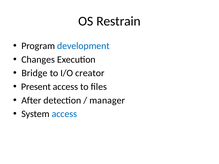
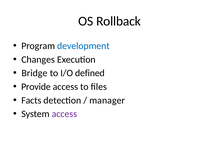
Restrain: Restrain -> Rollback
creator: creator -> defined
Present: Present -> Provide
After: After -> Facts
access at (64, 114) colour: blue -> purple
